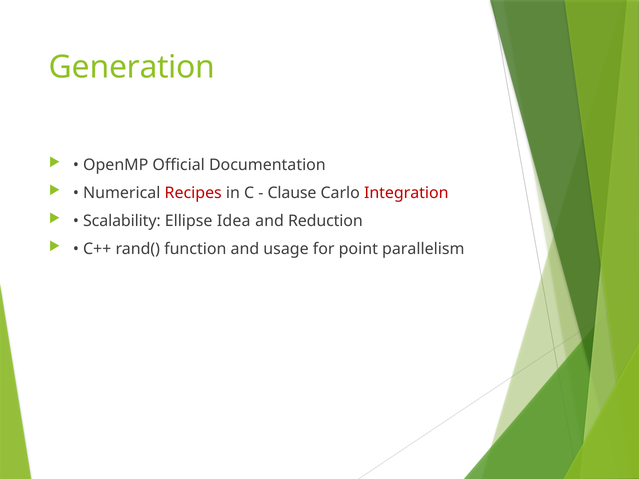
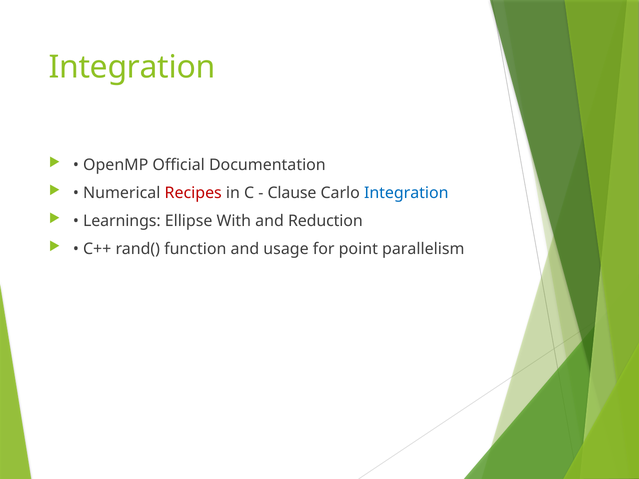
Generation at (132, 67): Generation -> Integration
Integration at (406, 193) colour: red -> blue
Scalability: Scalability -> Learnings
Idea: Idea -> With
